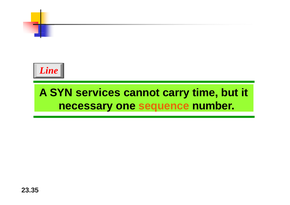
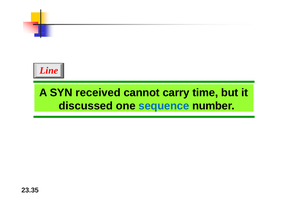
services: services -> received
necessary: necessary -> discussed
sequence colour: orange -> blue
